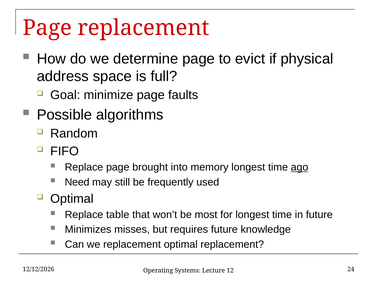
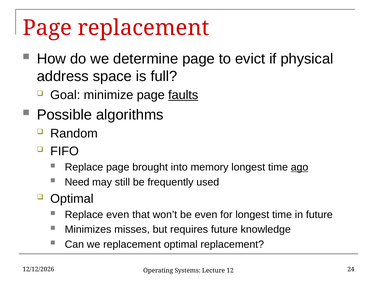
faults underline: none -> present
Replace table: table -> even
be most: most -> even
